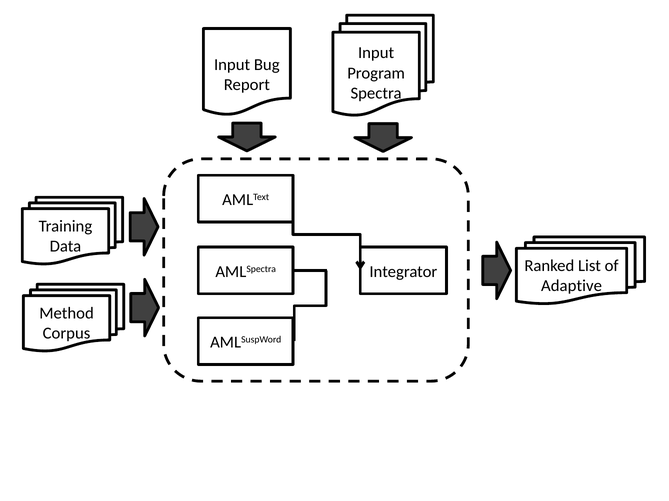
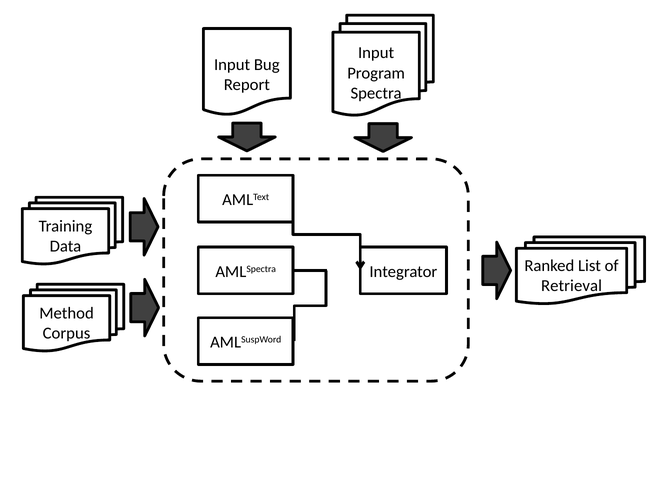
Adaptive: Adaptive -> Retrieval
